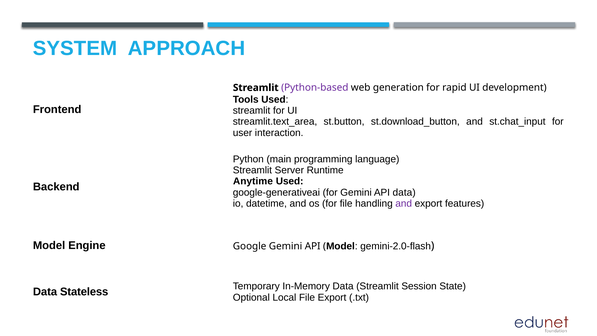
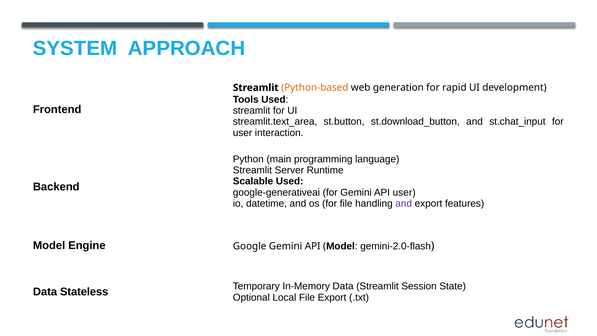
Python-based colour: purple -> orange
Anytime: Anytime -> Scalable
API data: data -> user
